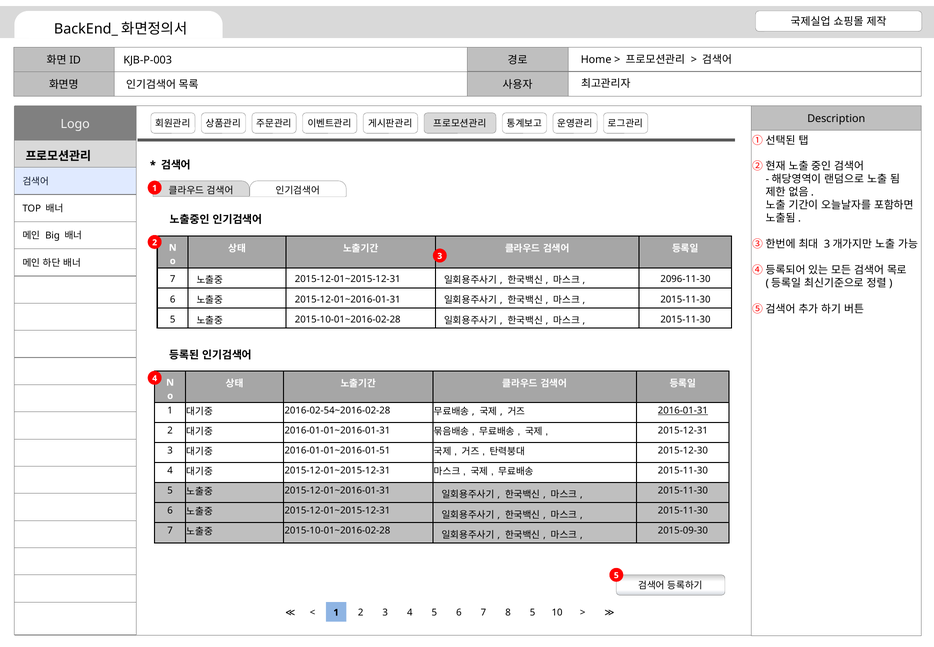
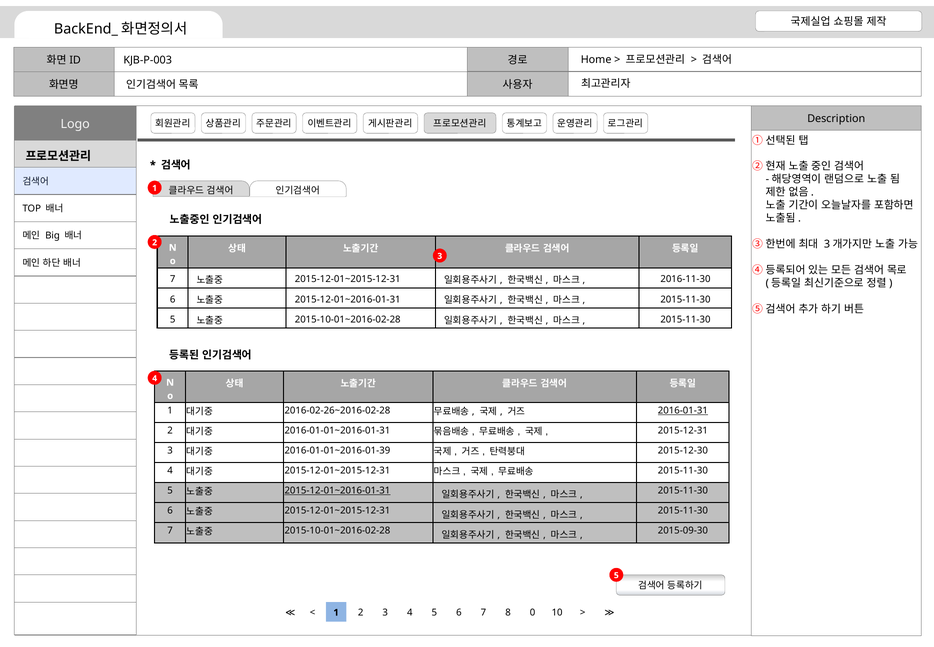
2096-11-30: 2096-11-30 -> 2016-11-30
2016-02-54~2016-02-28: 2016-02-54~2016-02-28 -> 2016-02-26~2016-02-28
2016-01-01~2016-01-51: 2016-01-01~2016-01-51 -> 2016-01-01~2016-01-39
2015-12-01~2016-01-31 at (337, 490) underline: none -> present
8 5: 5 -> 0
